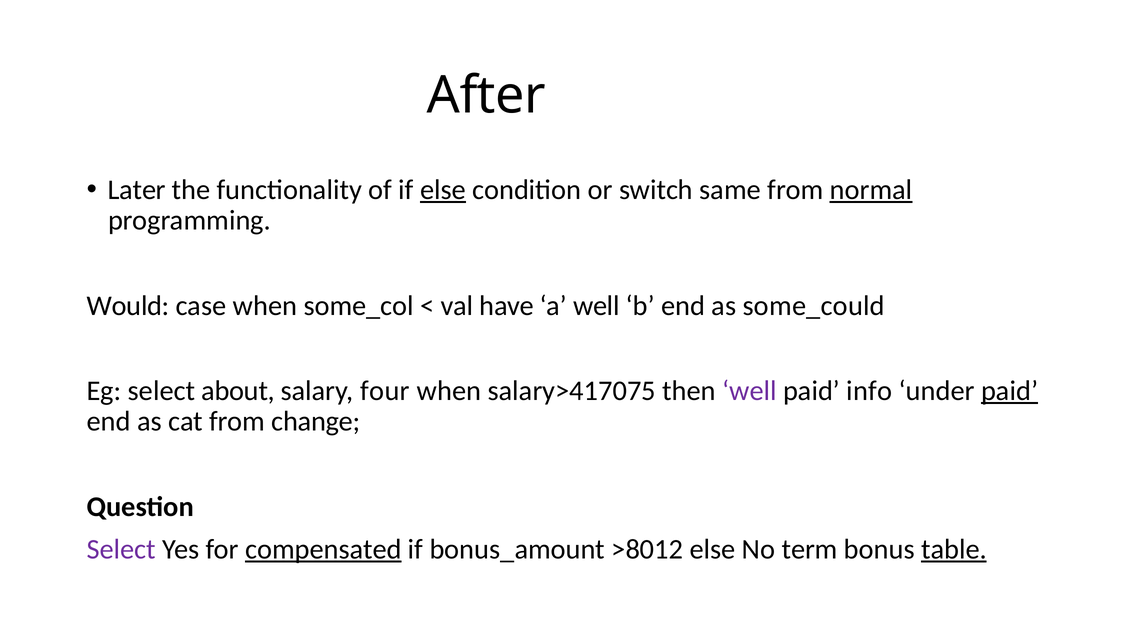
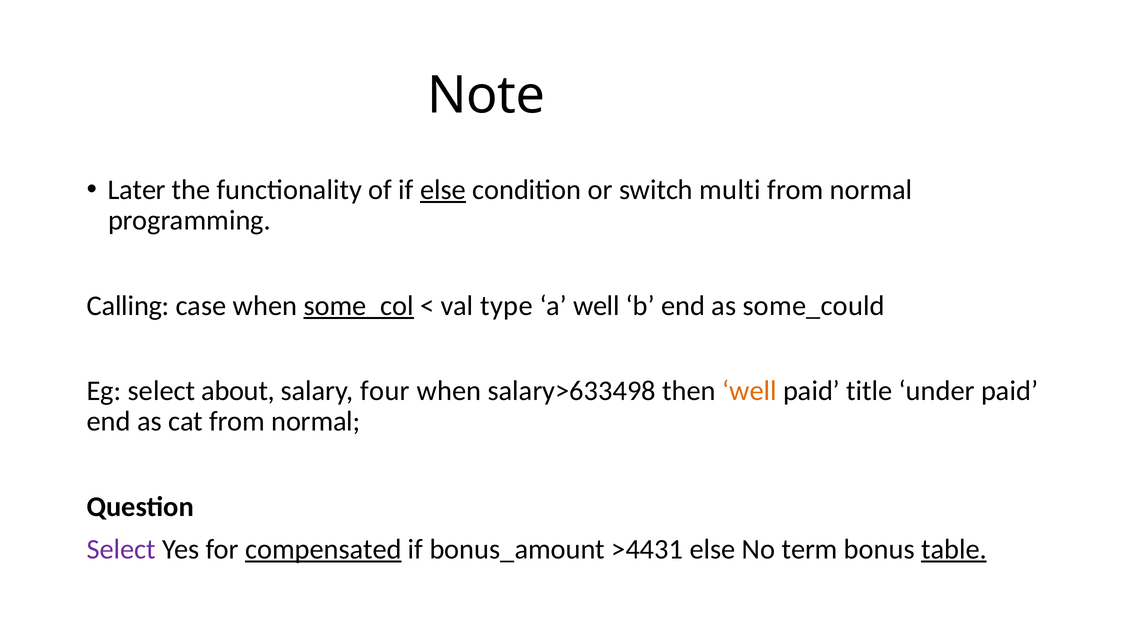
After: After -> Note
same: same -> multi
normal at (871, 190) underline: present -> none
Would: Would -> Calling
some_col underline: none -> present
have: have -> type
salary>417075: salary>417075 -> salary>633498
well at (749, 391) colour: purple -> orange
info: info -> title
paid at (1010, 391) underline: present -> none
cat from change: change -> normal
>8012: >8012 -> >4431
